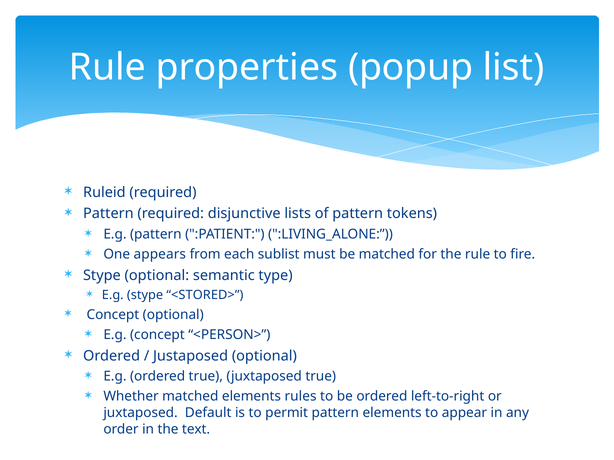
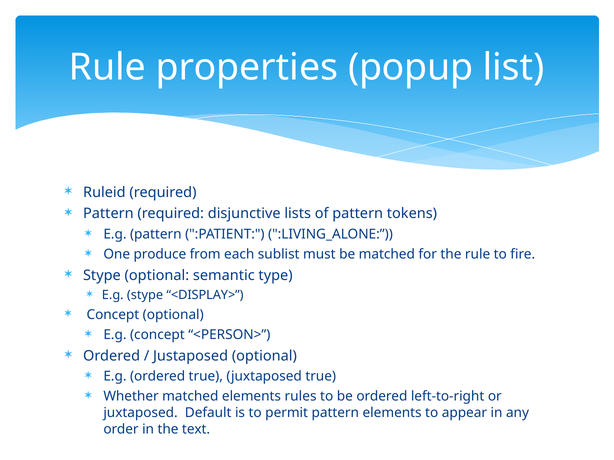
appears: appears -> produce
<STORED>: <STORED> -> <DISPLAY>
